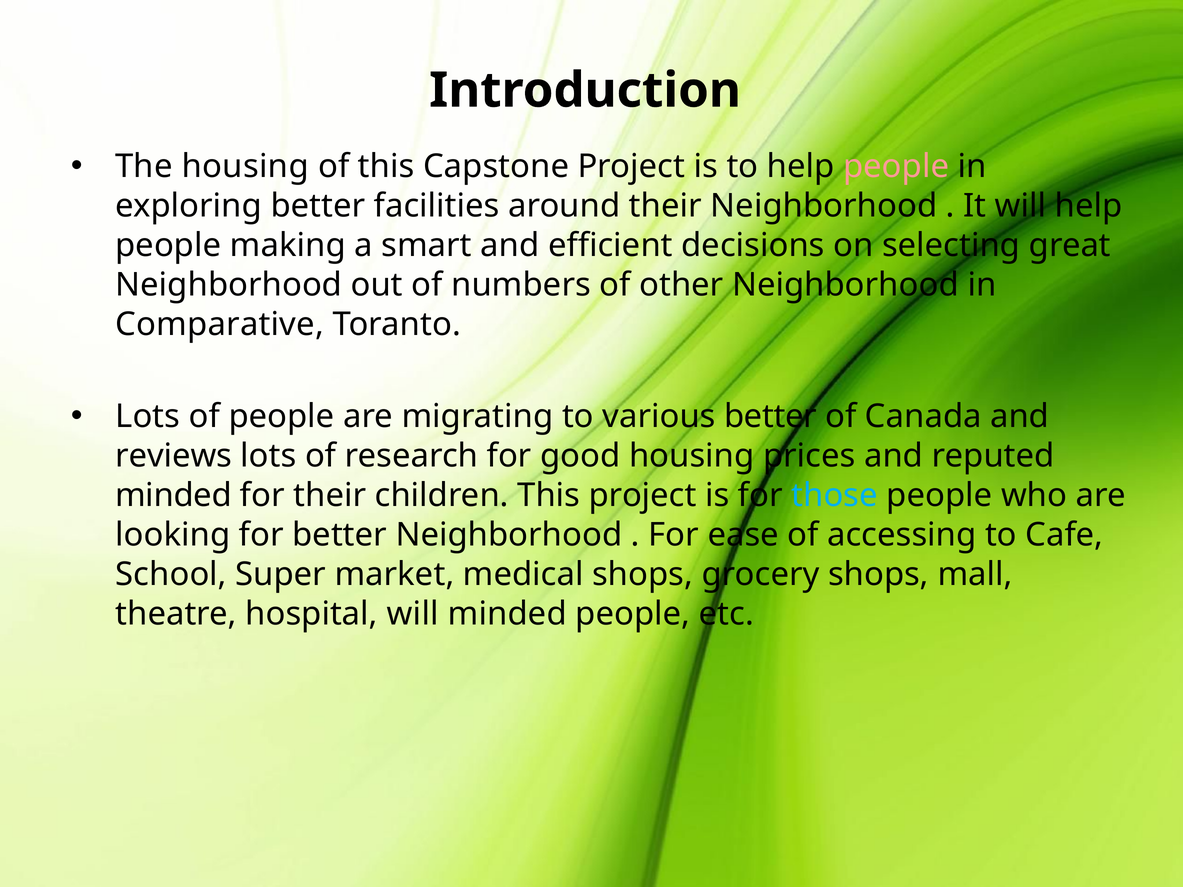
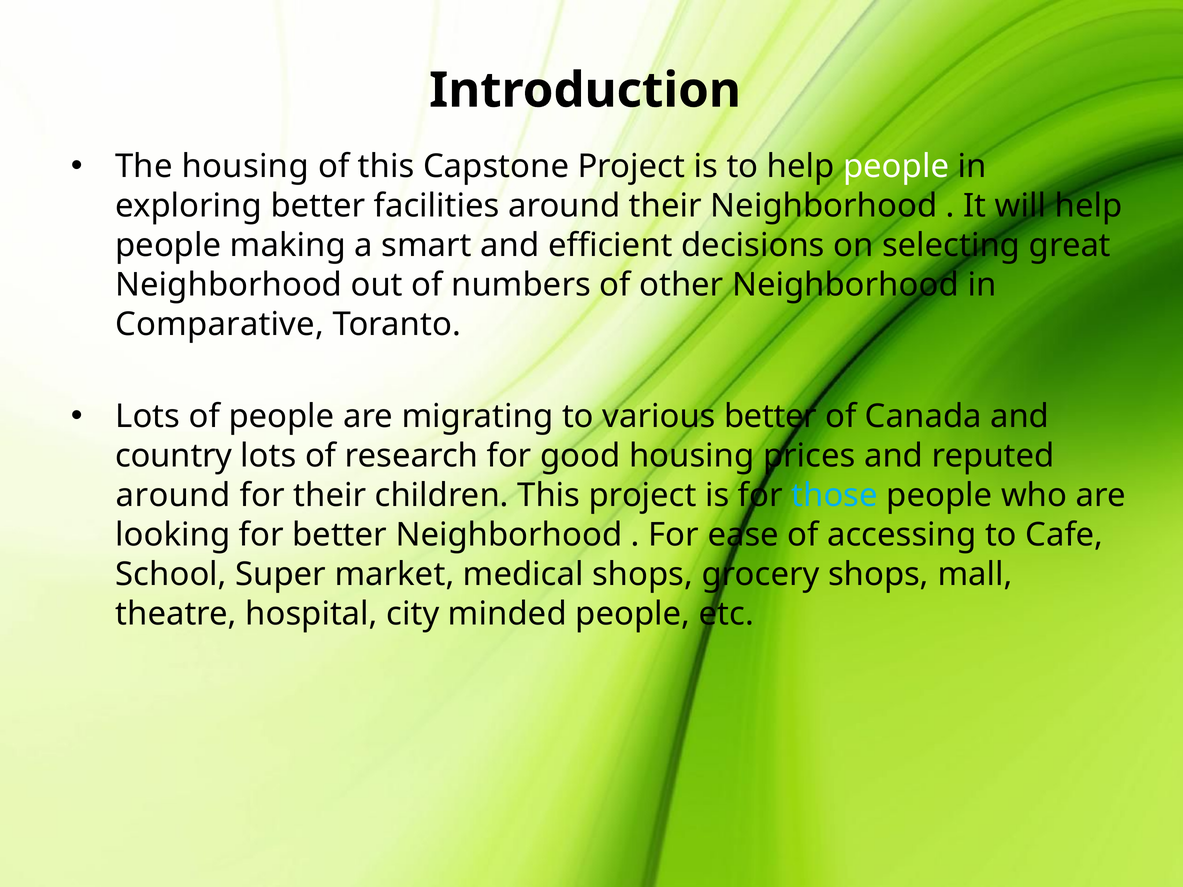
people at (896, 167) colour: pink -> white
reviews: reviews -> country
minded at (173, 496): minded -> around
hospital will: will -> city
